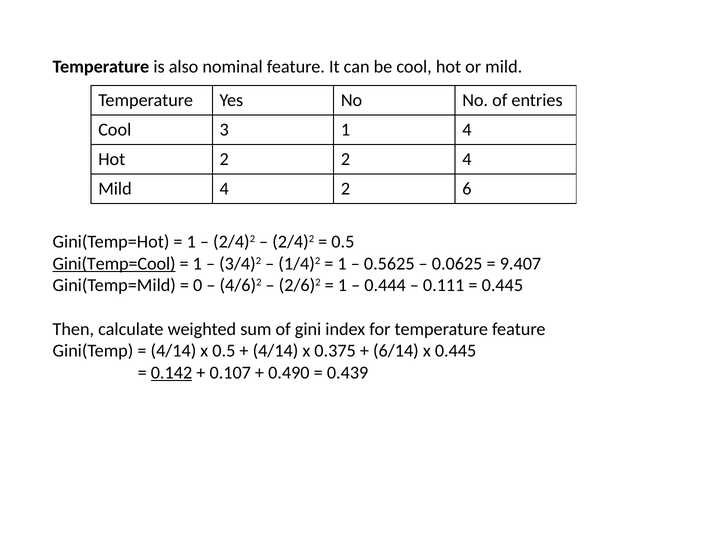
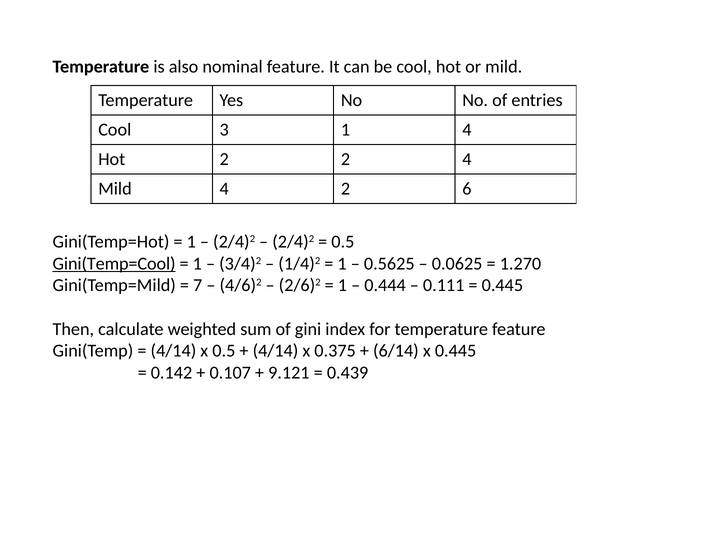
9.407: 9.407 -> 1.270
0: 0 -> 7
0.142 underline: present -> none
0.490: 0.490 -> 9.121
